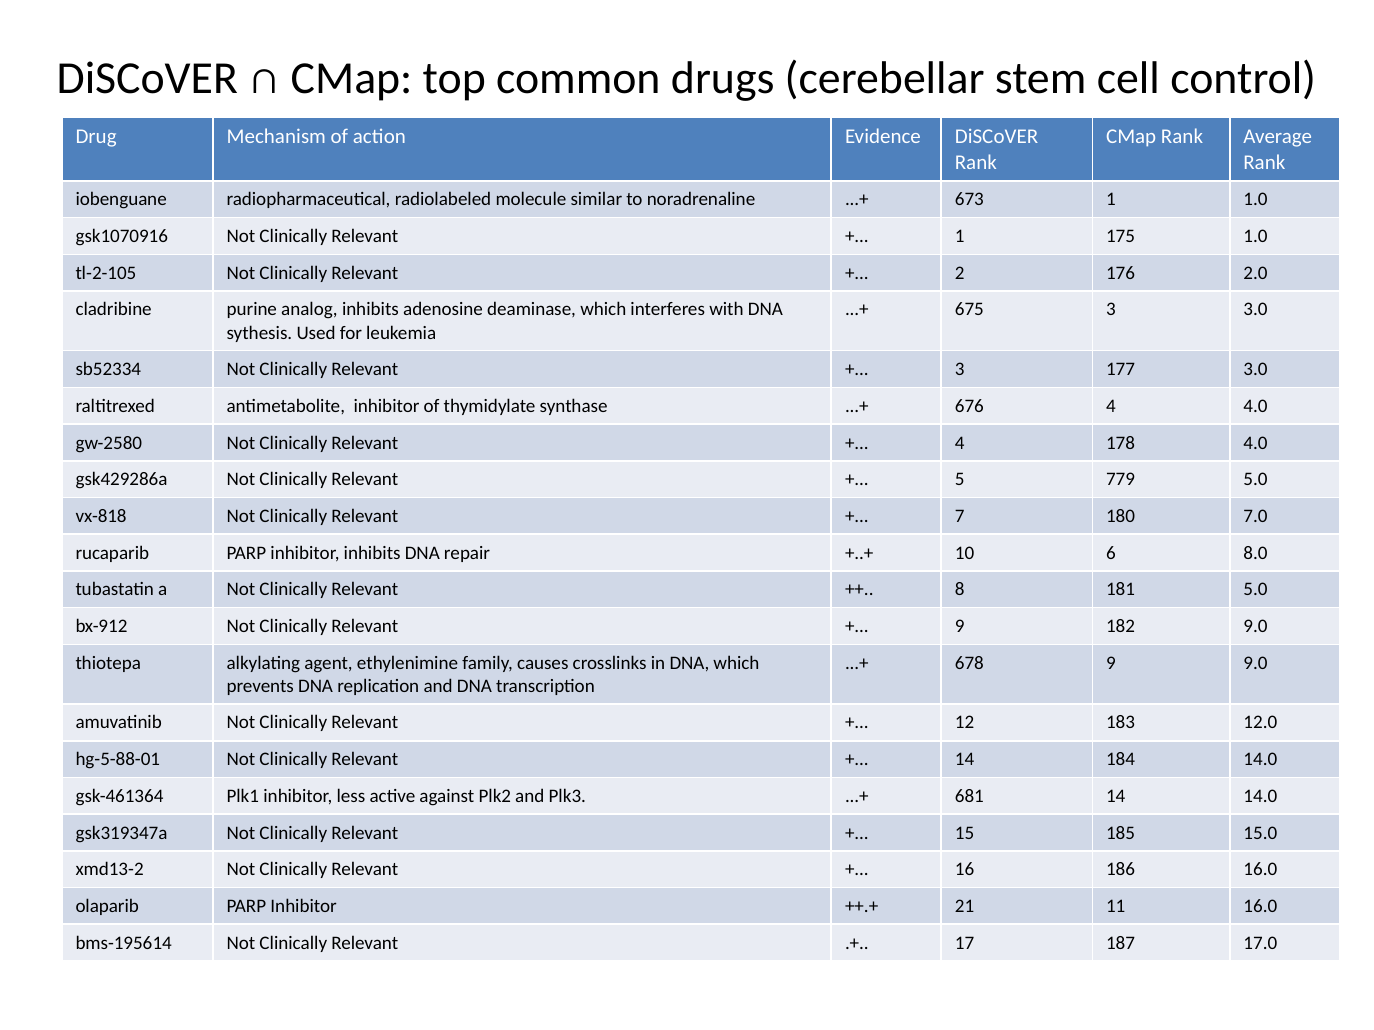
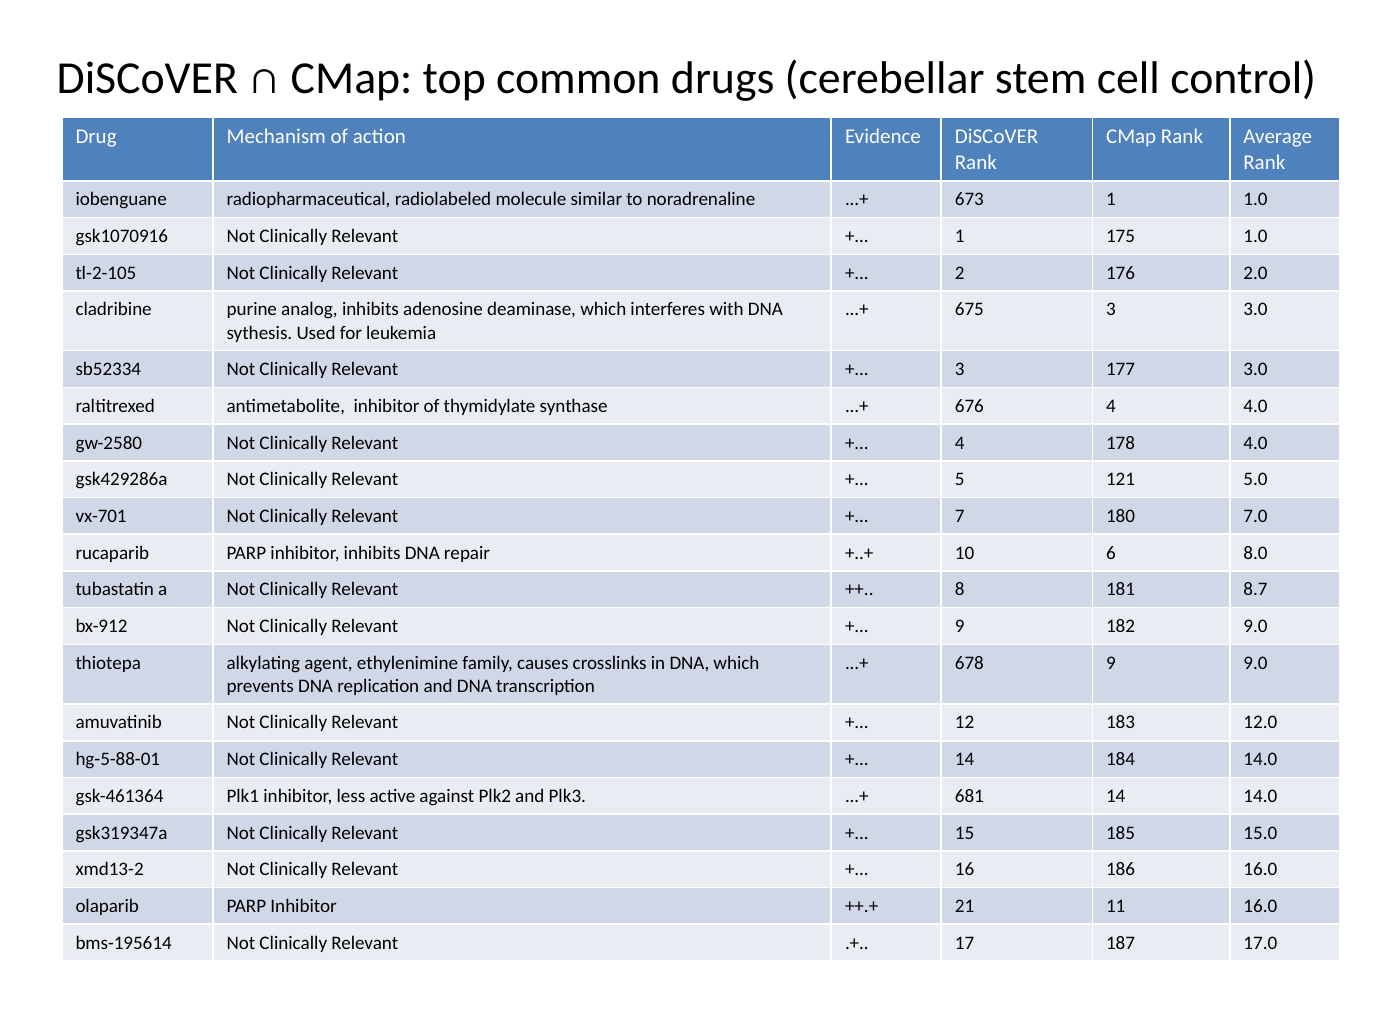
779: 779 -> 121
vx-818: vx-818 -> vx-701
181 5.0: 5.0 -> 8.7
